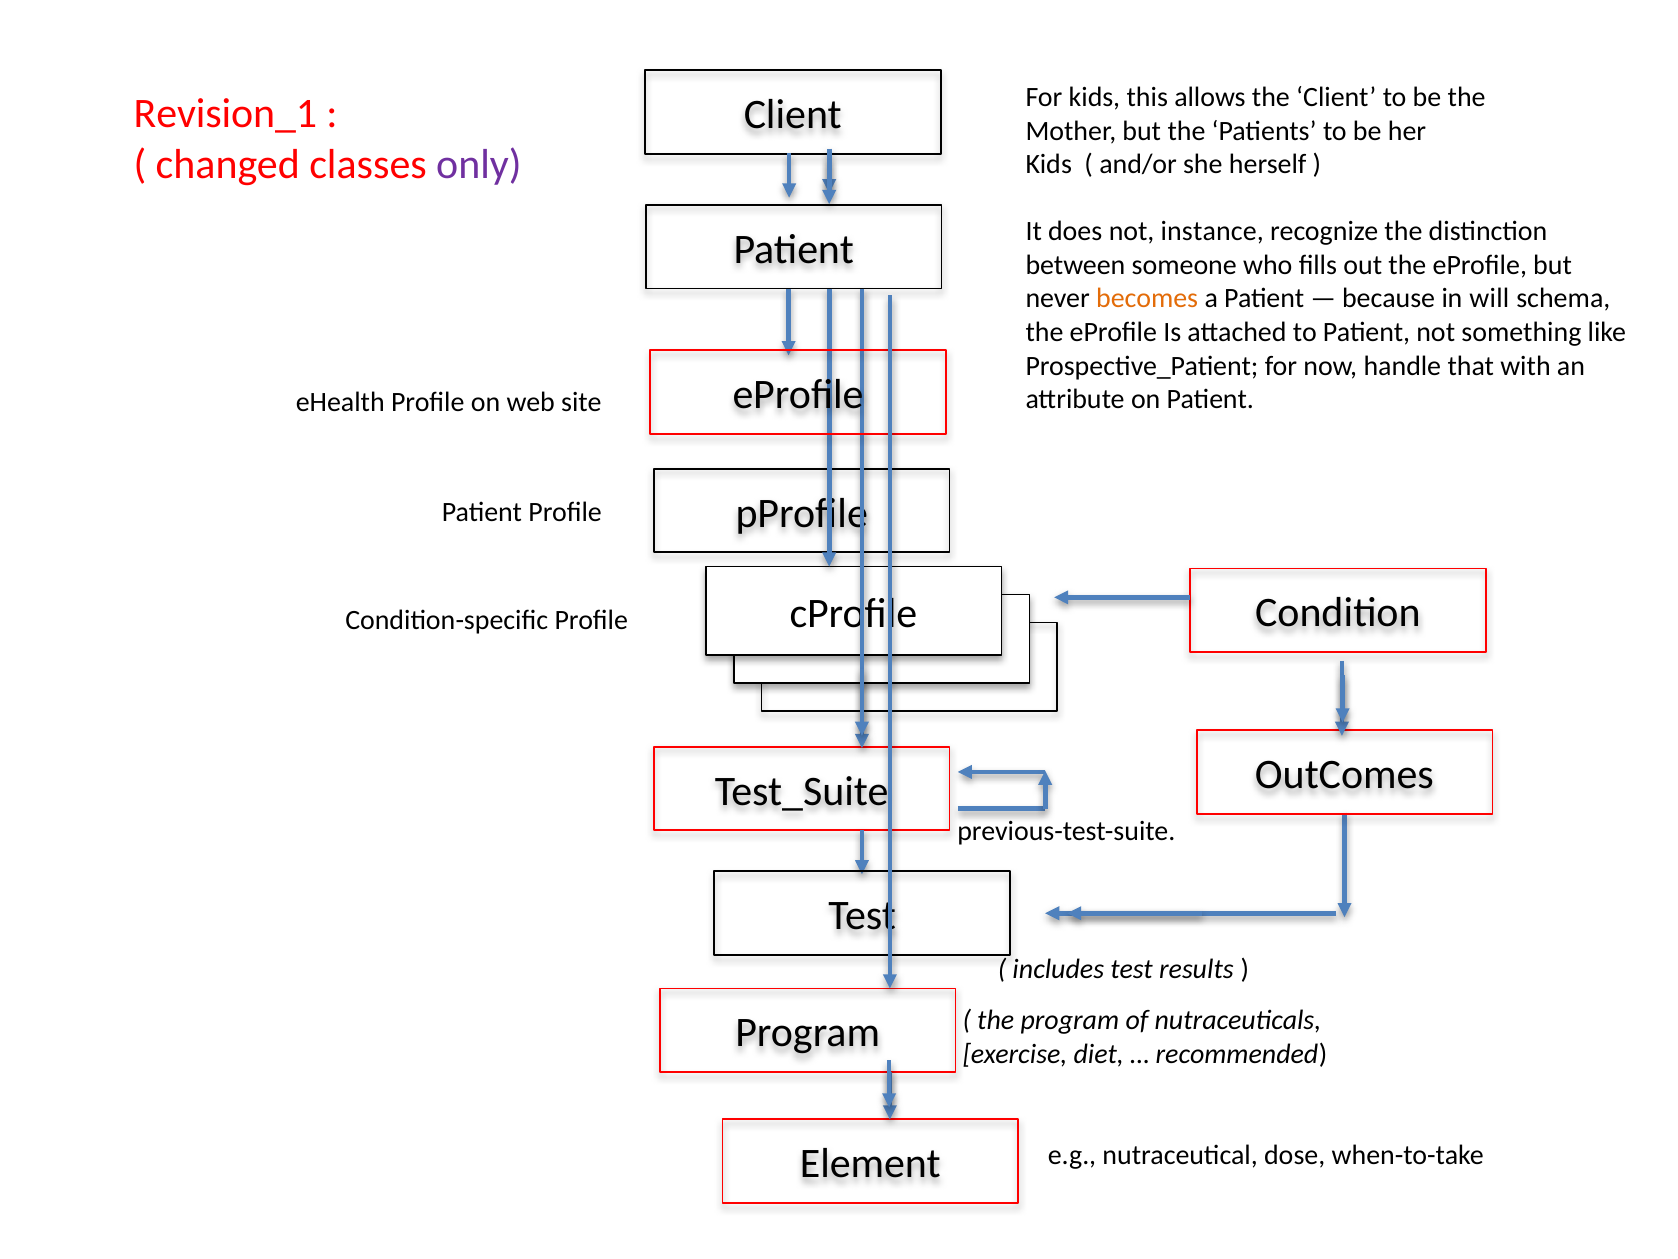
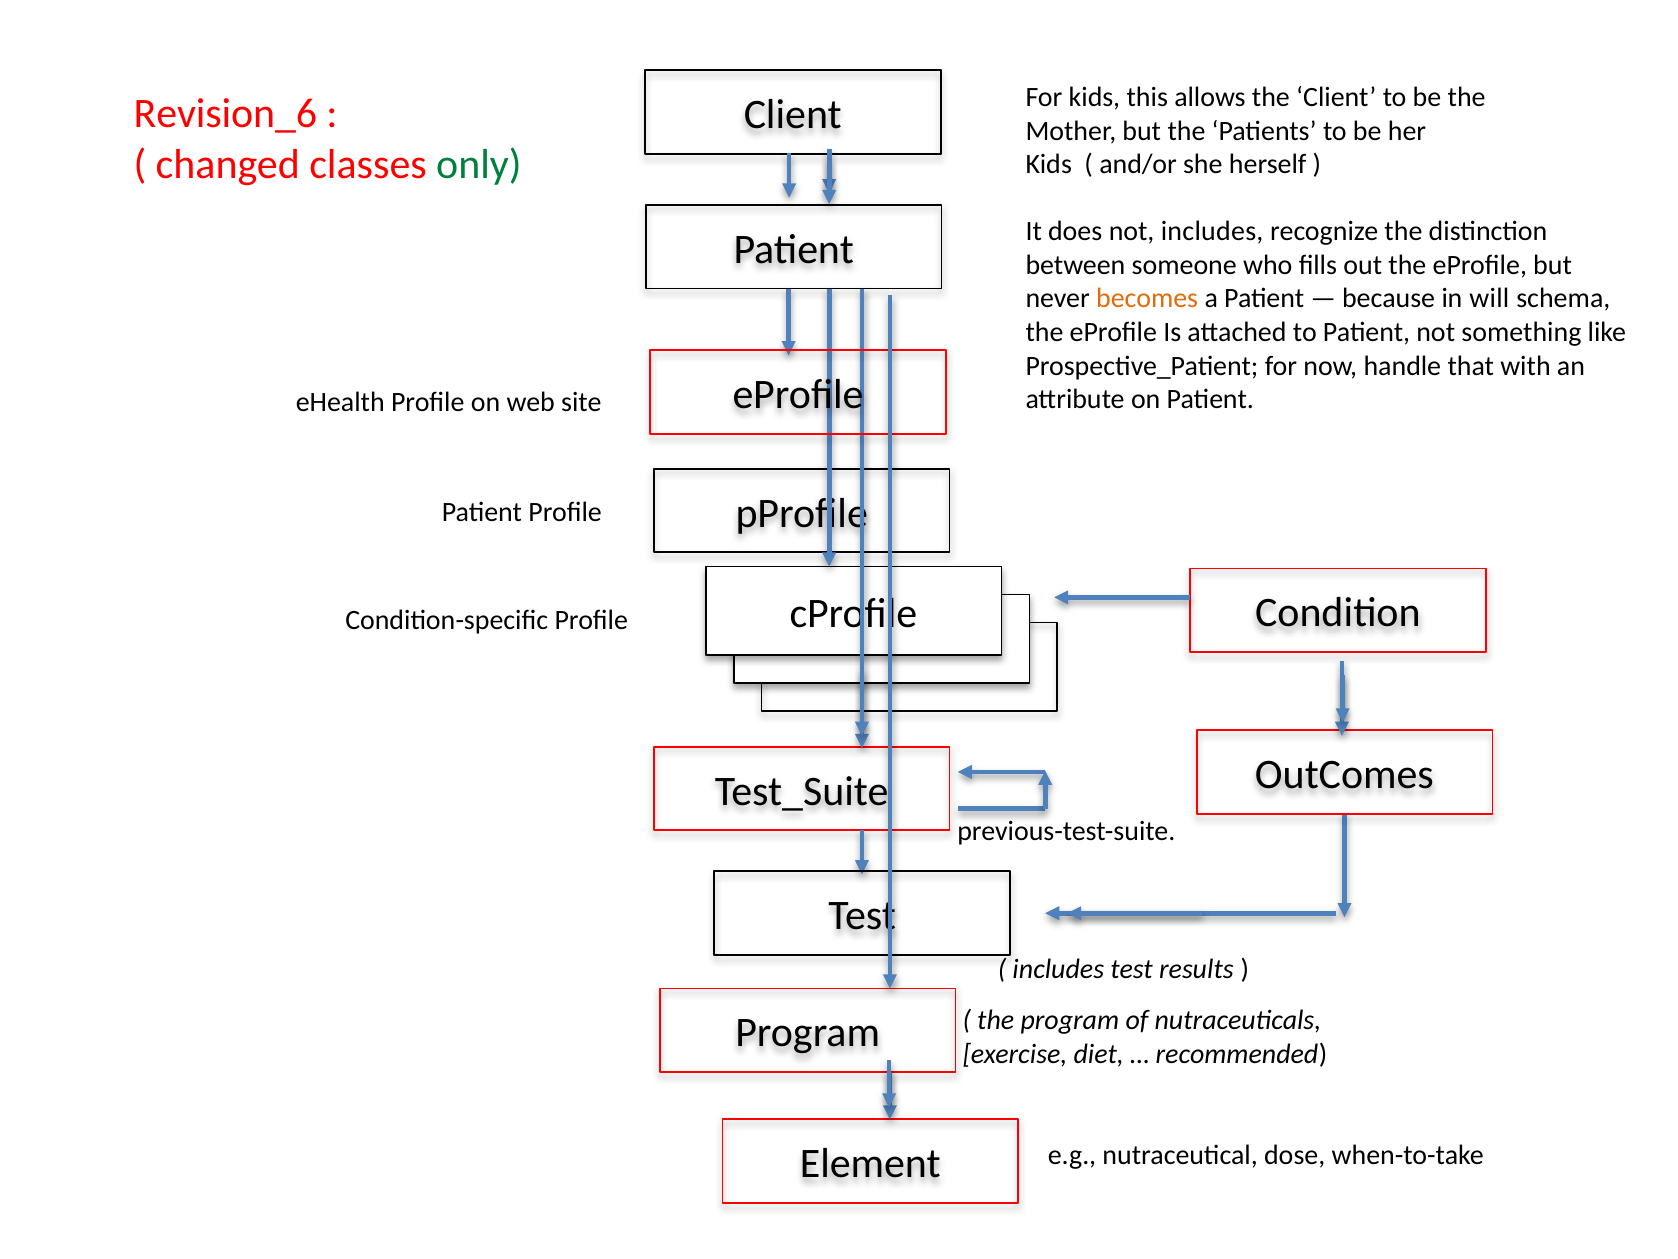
Revision_1: Revision_1 -> Revision_6
only colour: purple -> green
not instance: instance -> includes
